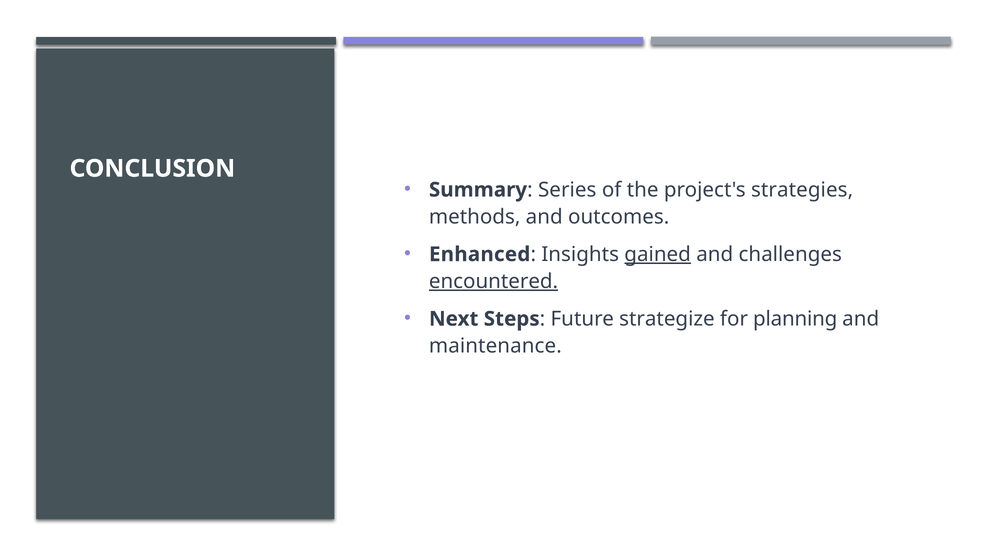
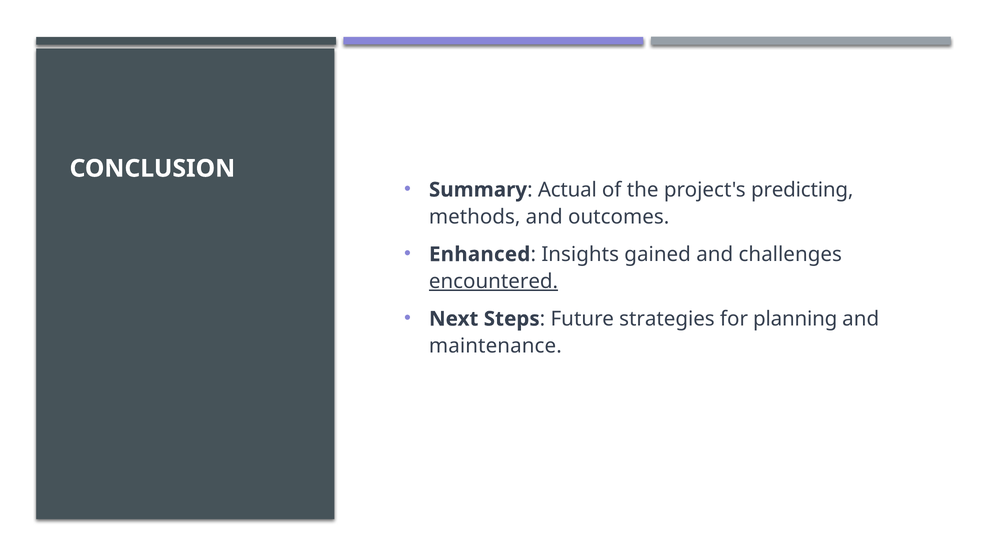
Series: Series -> Actual
strategies: strategies -> predicting
gained underline: present -> none
strategize: strategize -> strategies
